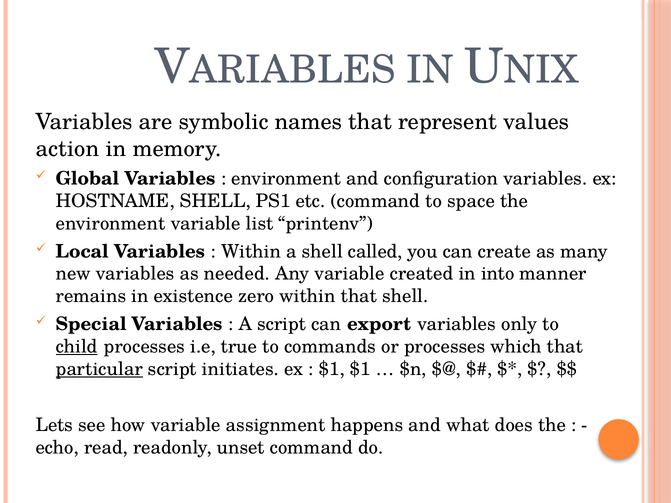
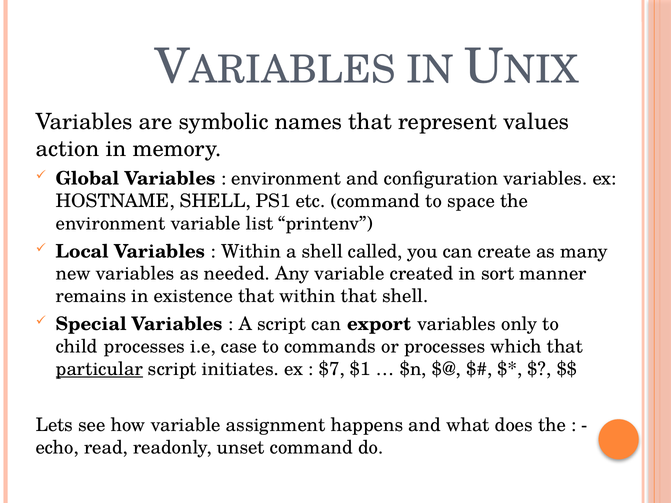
into: into -> sort
existence zero: zero -> that
child underline: present -> none
true: true -> case
$1 at (332, 369): $1 -> $7
